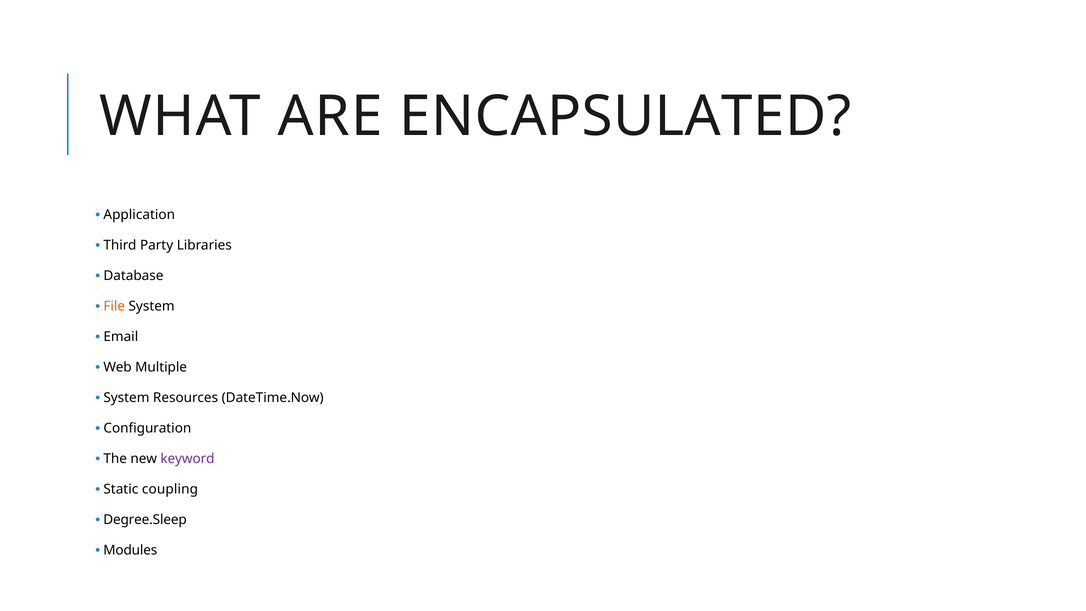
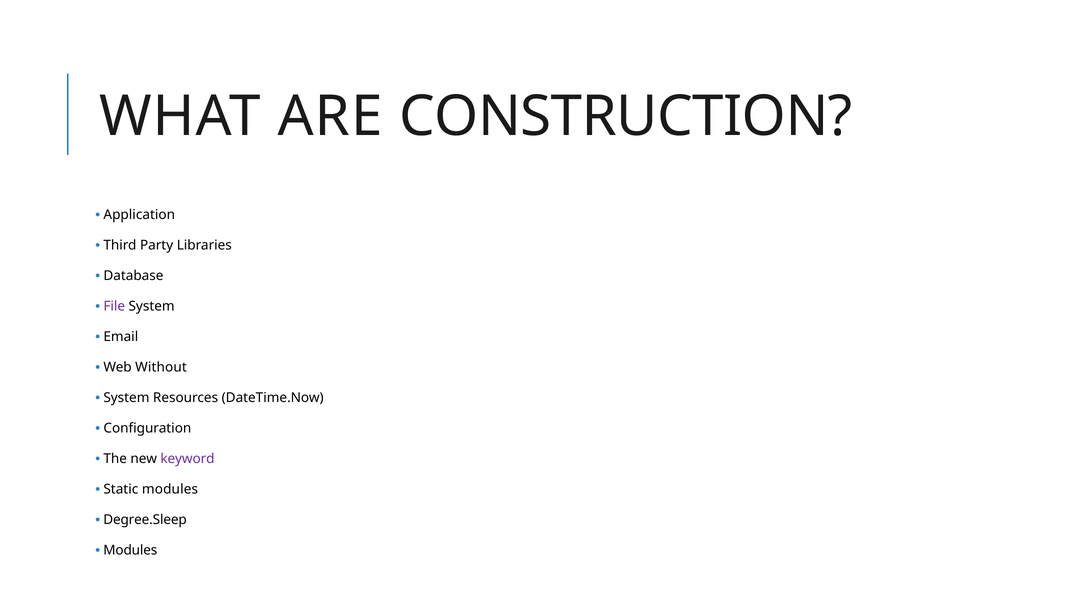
ENCAPSULATED: ENCAPSULATED -> CONSTRUCTION
File colour: orange -> purple
Multiple: Multiple -> Without
Static coupling: coupling -> modules
